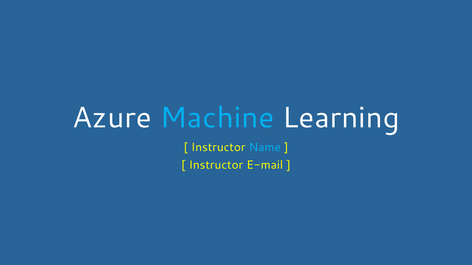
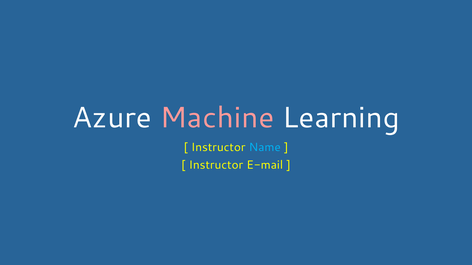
Machine colour: light blue -> pink
